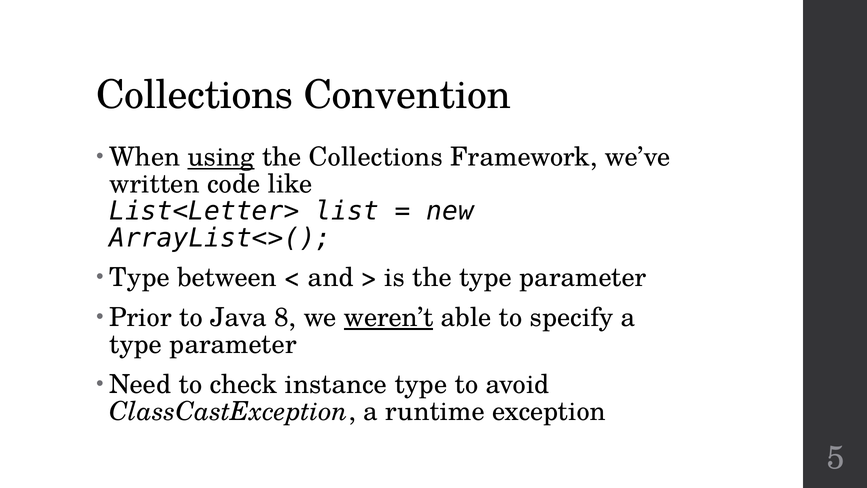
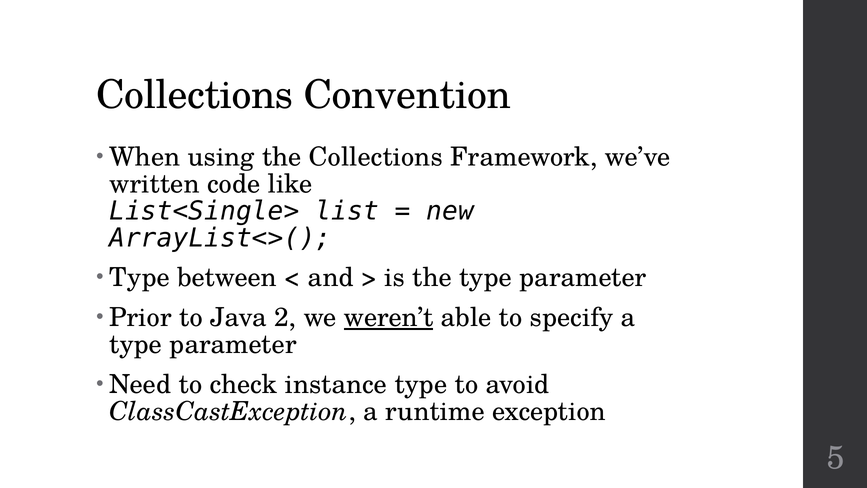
using underline: present -> none
List<Letter>: List<Letter> -> List<Single>
8: 8 -> 2
